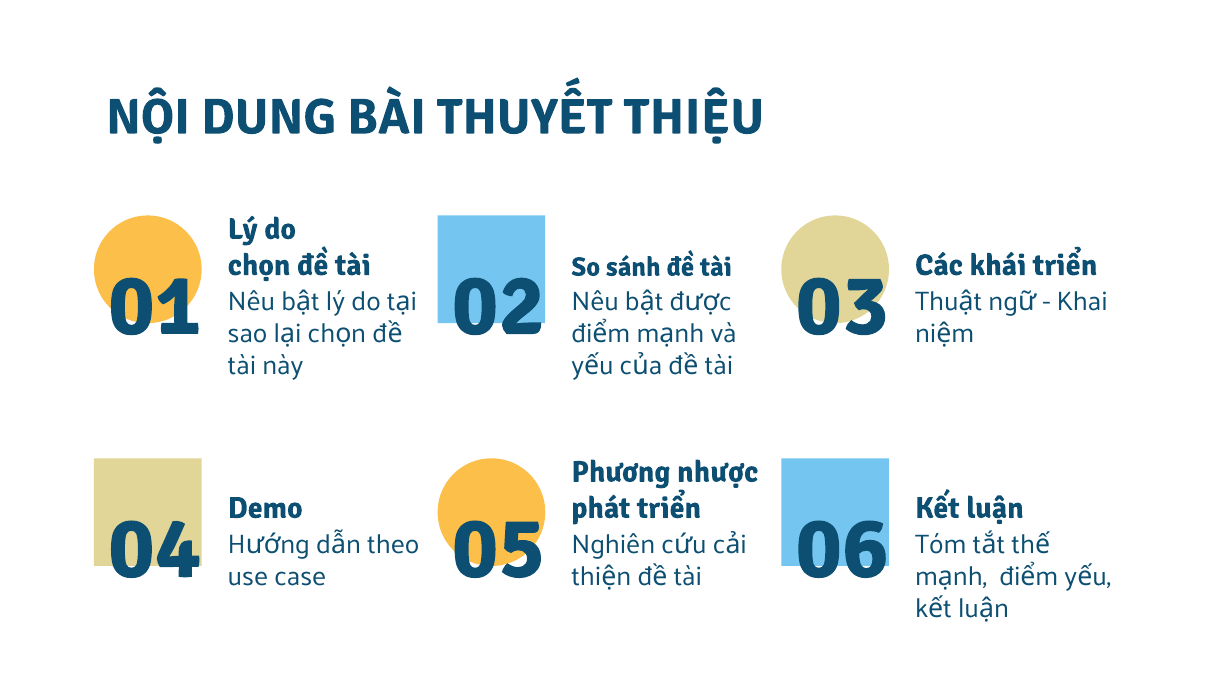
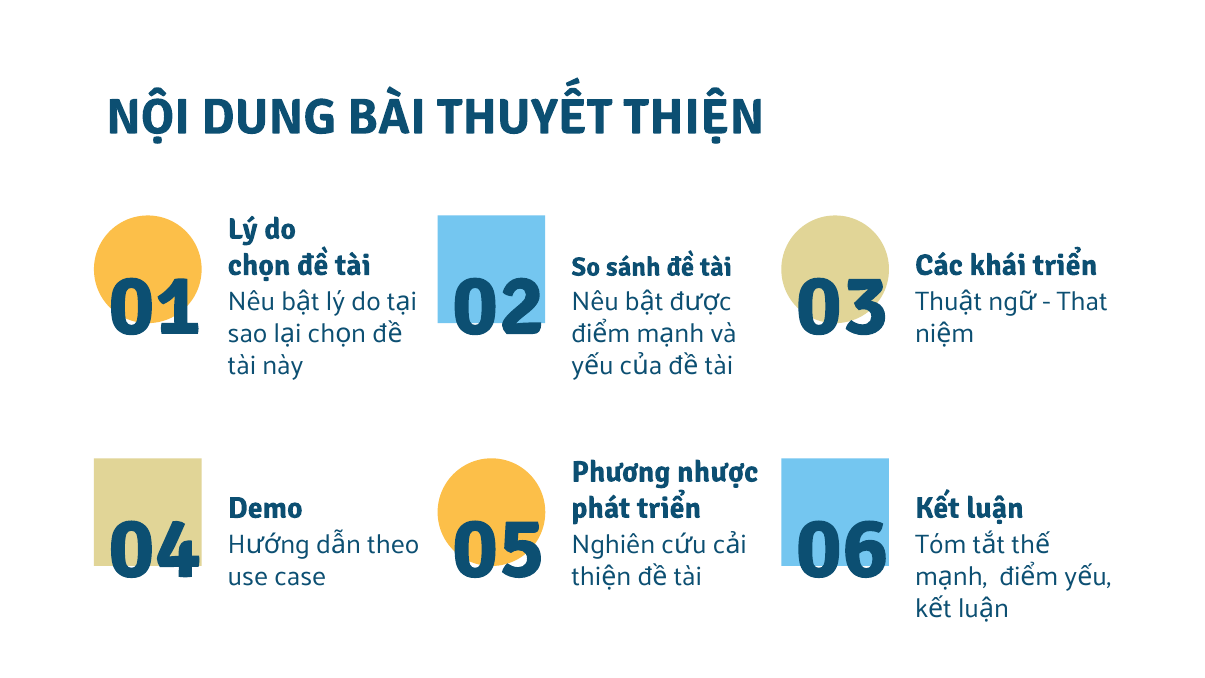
THIỆU: THIỆU -> THIỆN
Khai: Khai -> That
